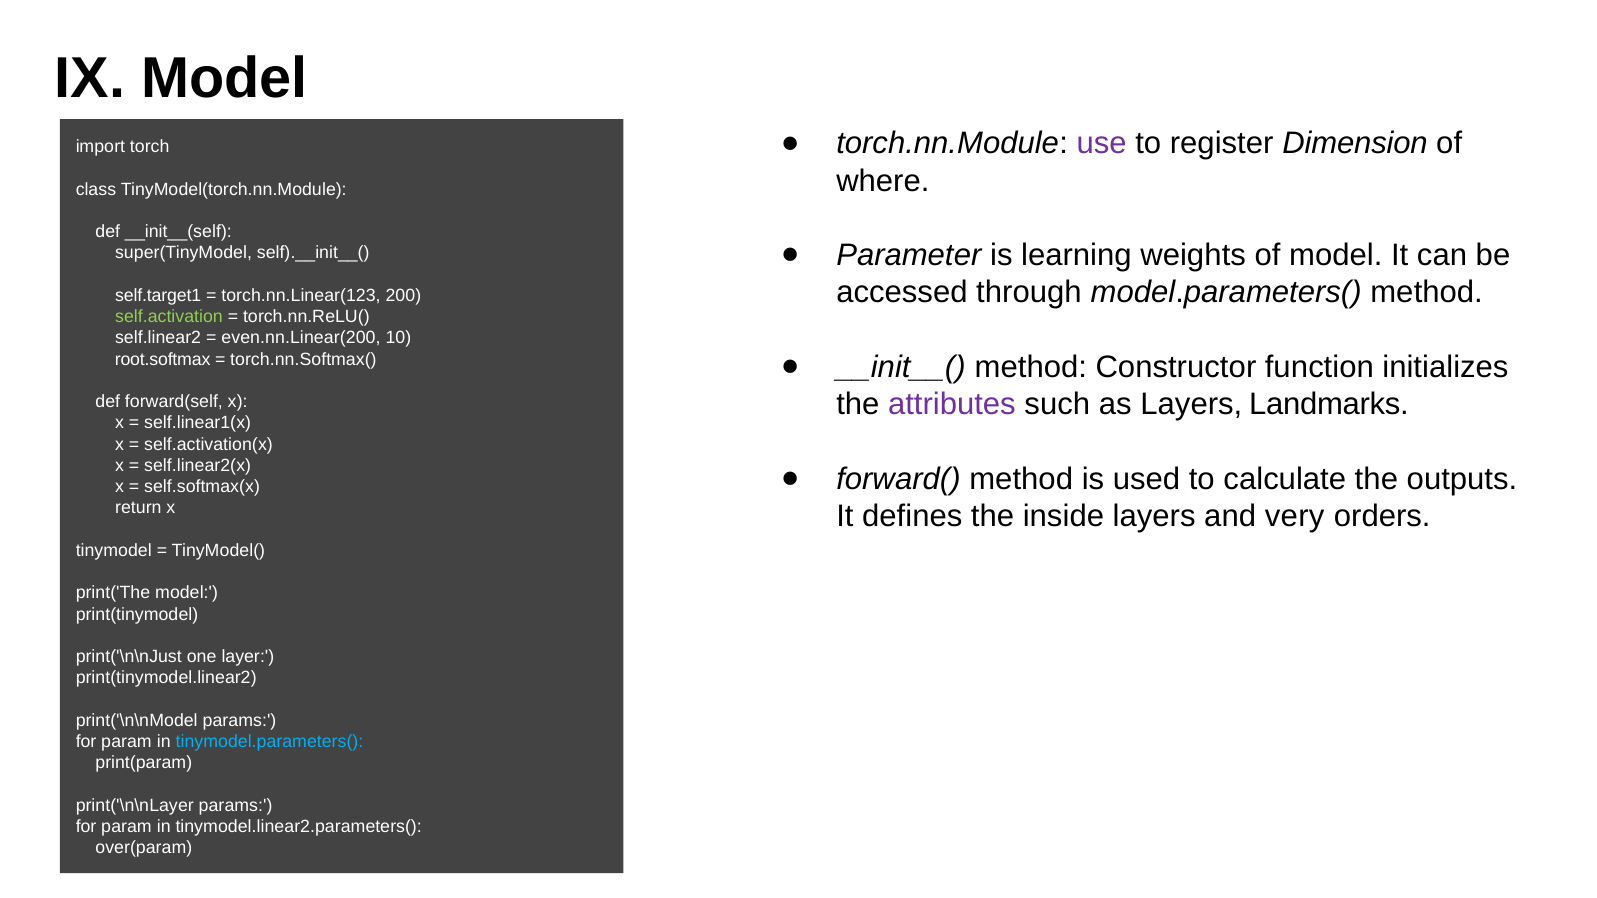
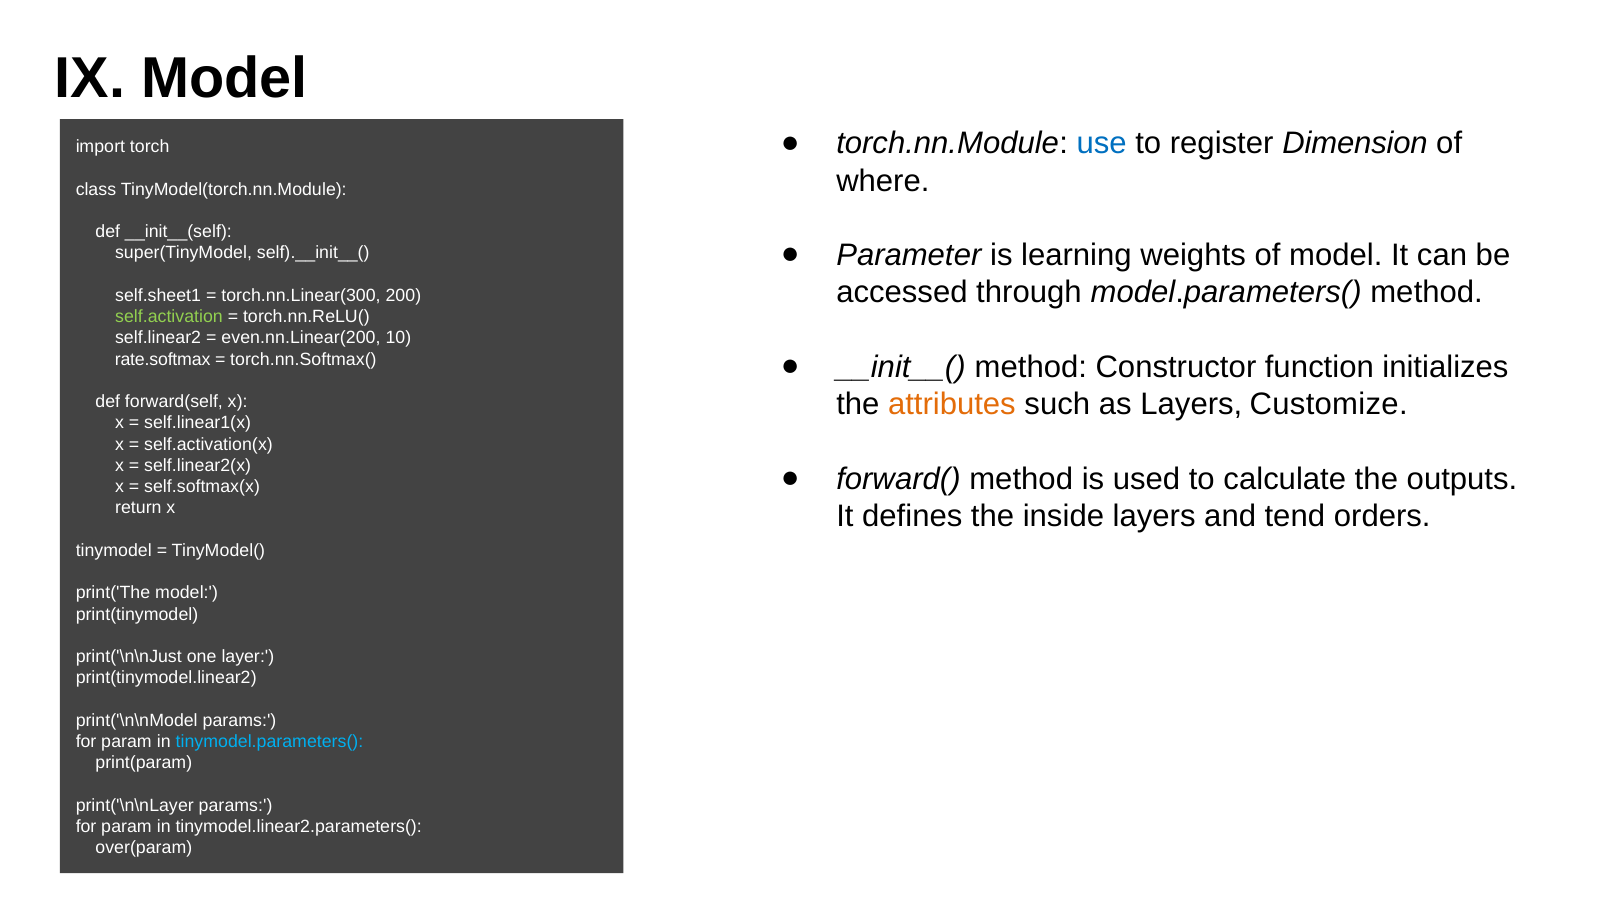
use colour: purple -> blue
self.target1: self.target1 -> self.sheet1
torch.nn.Linear(123: torch.nn.Linear(123 -> torch.nn.Linear(300
root.softmax: root.softmax -> rate.softmax
attributes colour: purple -> orange
Landmarks: Landmarks -> Customize
very: very -> tend
